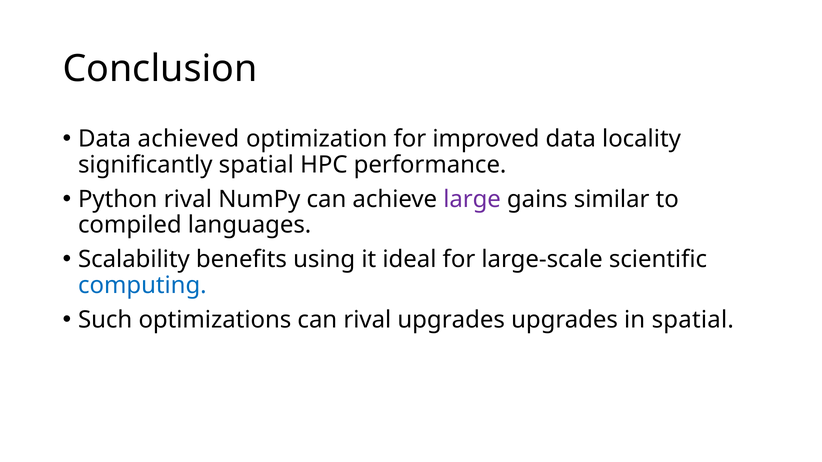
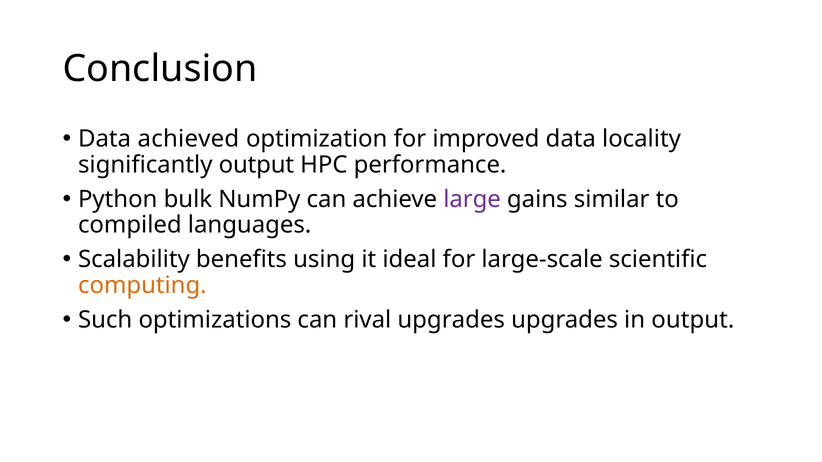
significantly spatial: spatial -> output
Python rival: rival -> bulk
computing colour: blue -> orange
in spatial: spatial -> output
